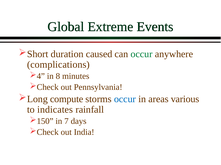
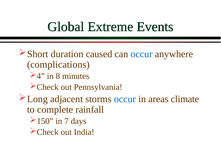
occur at (142, 54) colour: green -> blue
compute: compute -> adjacent
various: various -> climate
indicates: indicates -> complete
